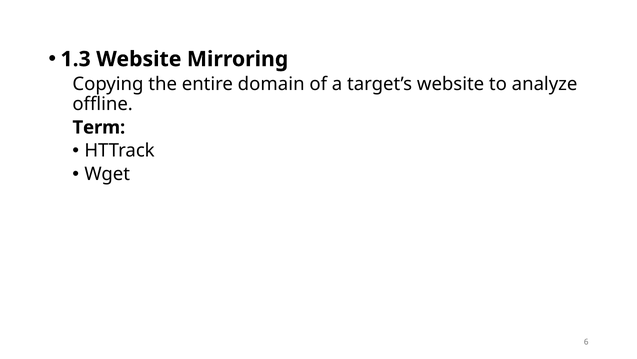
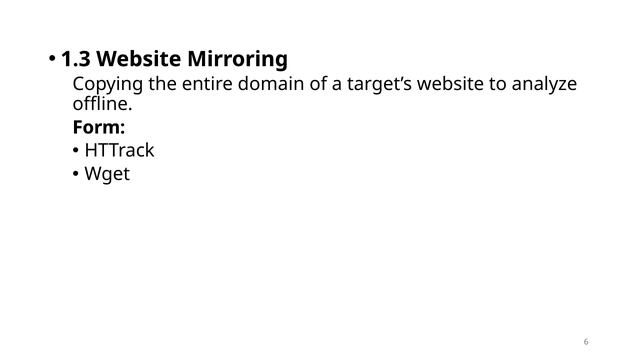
Term: Term -> Form
